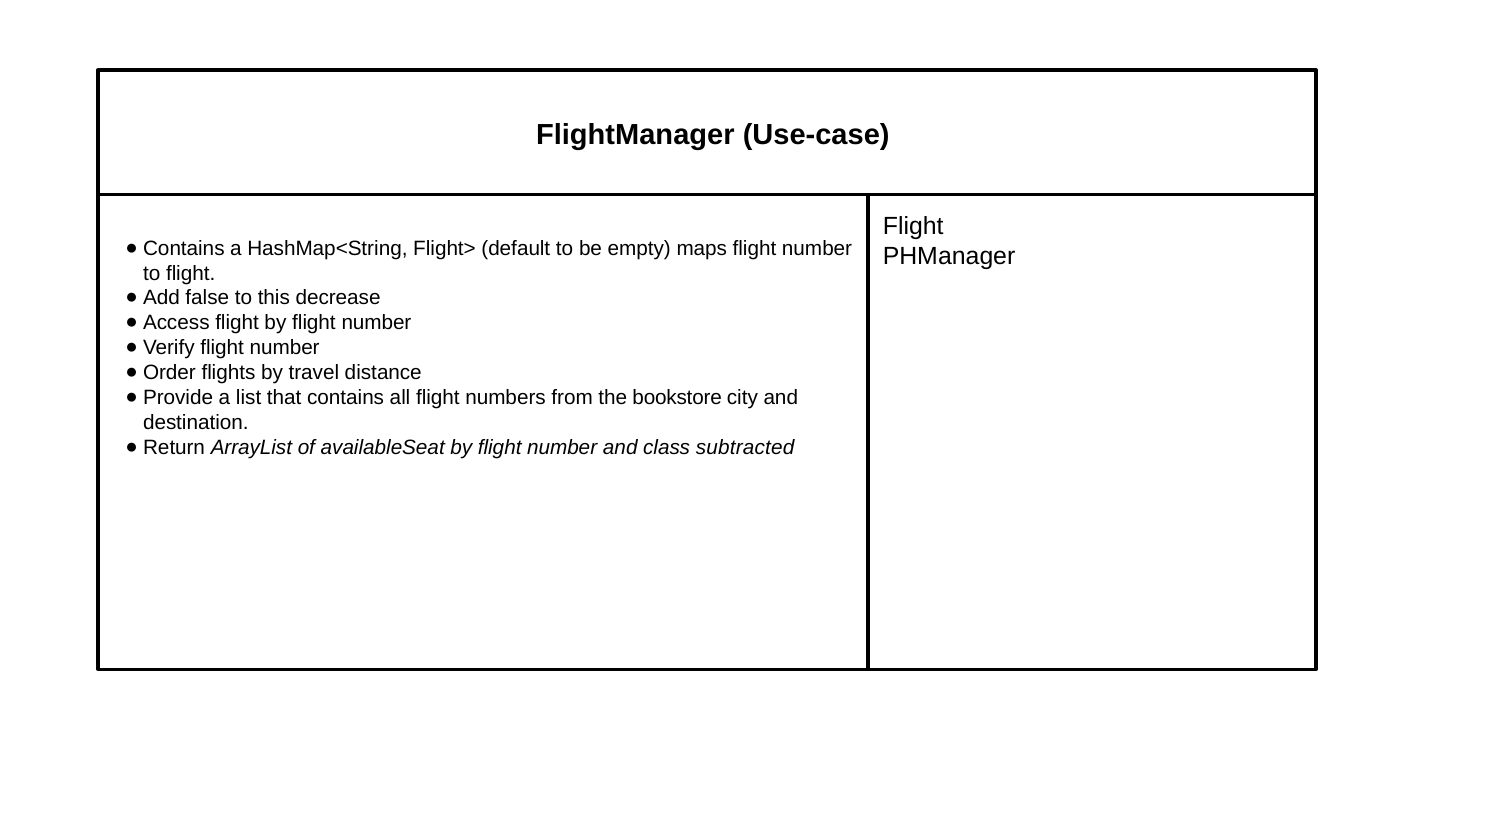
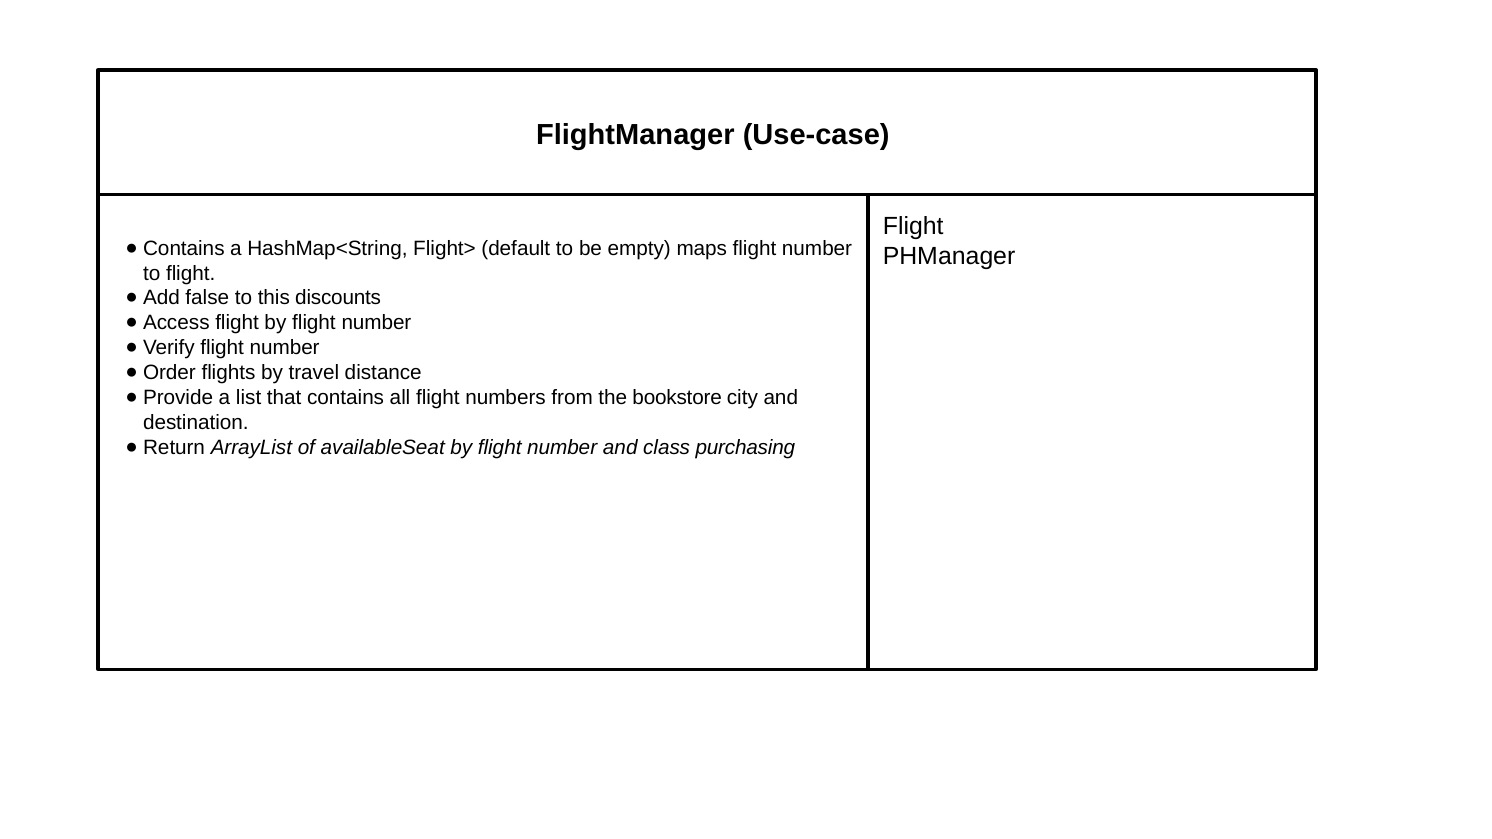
decrease: decrease -> discounts
subtracted: subtracted -> purchasing
